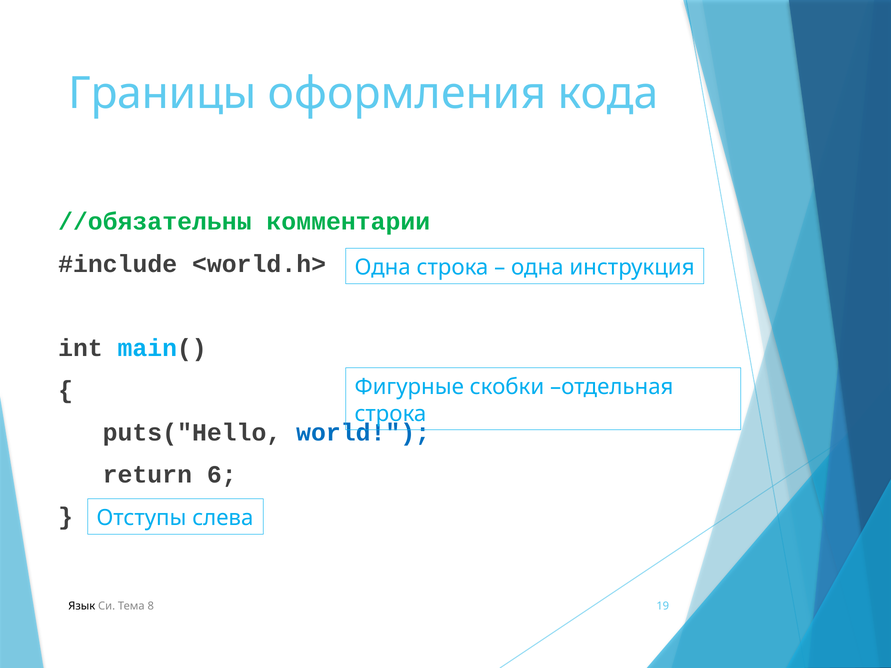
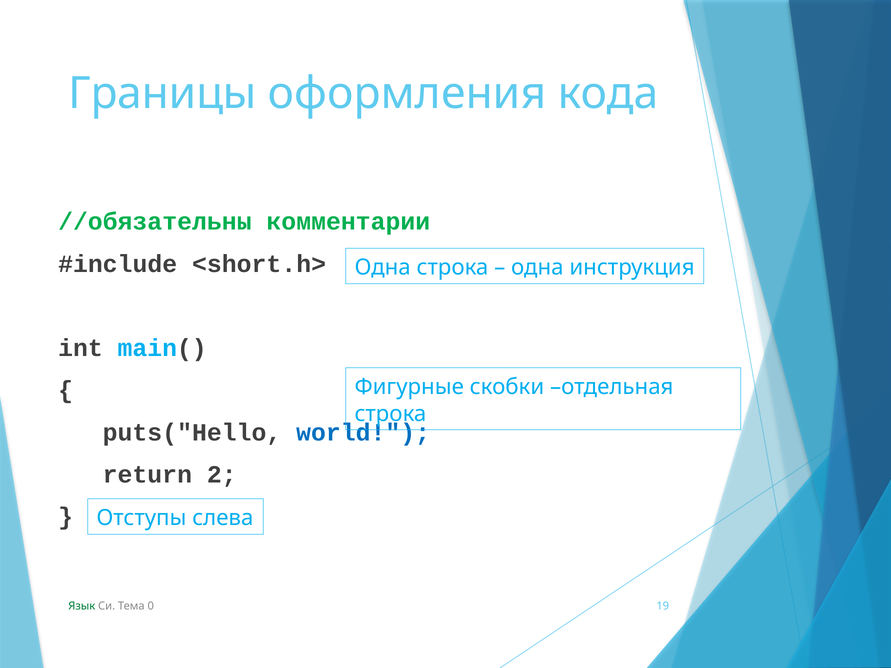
<world.h>: <world.h> -> <short.h>
6: 6 -> 2
Язык colour: black -> green
8: 8 -> 0
